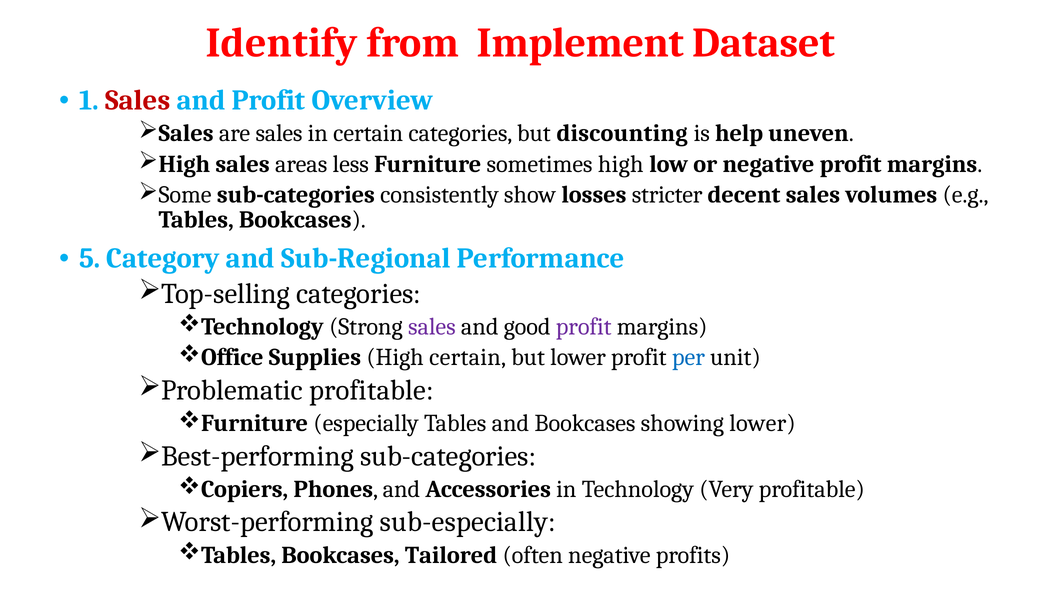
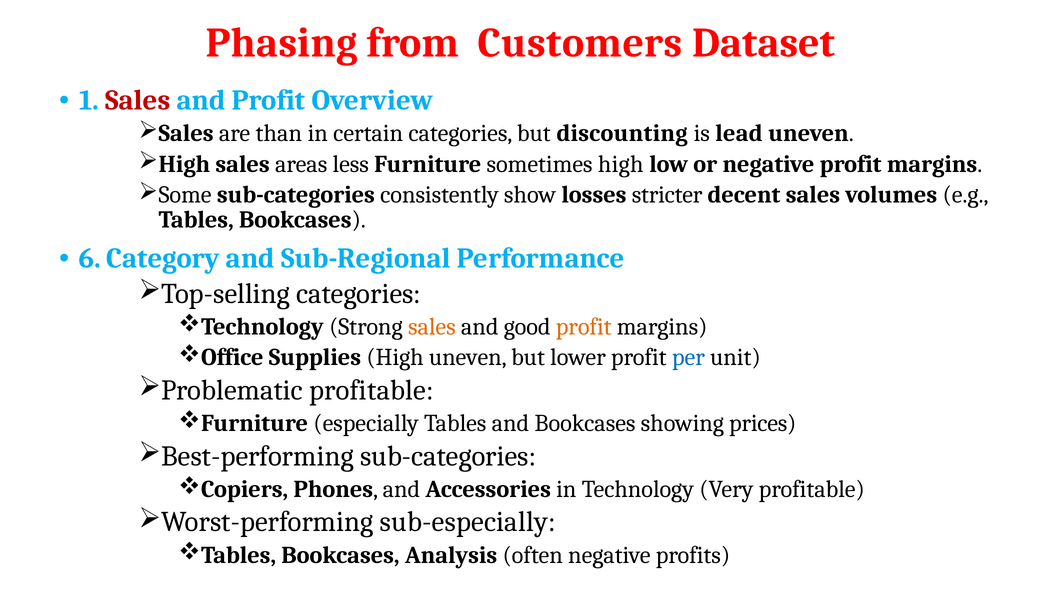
Identify: Identify -> Phasing
Implement: Implement -> Customers
are sales: sales -> than
help: help -> lead
5: 5 -> 6
sales at (432, 327) colour: purple -> orange
profit at (584, 327) colour: purple -> orange
High certain: certain -> uneven
showing lower: lower -> prices
Tailored: Tailored -> Analysis
